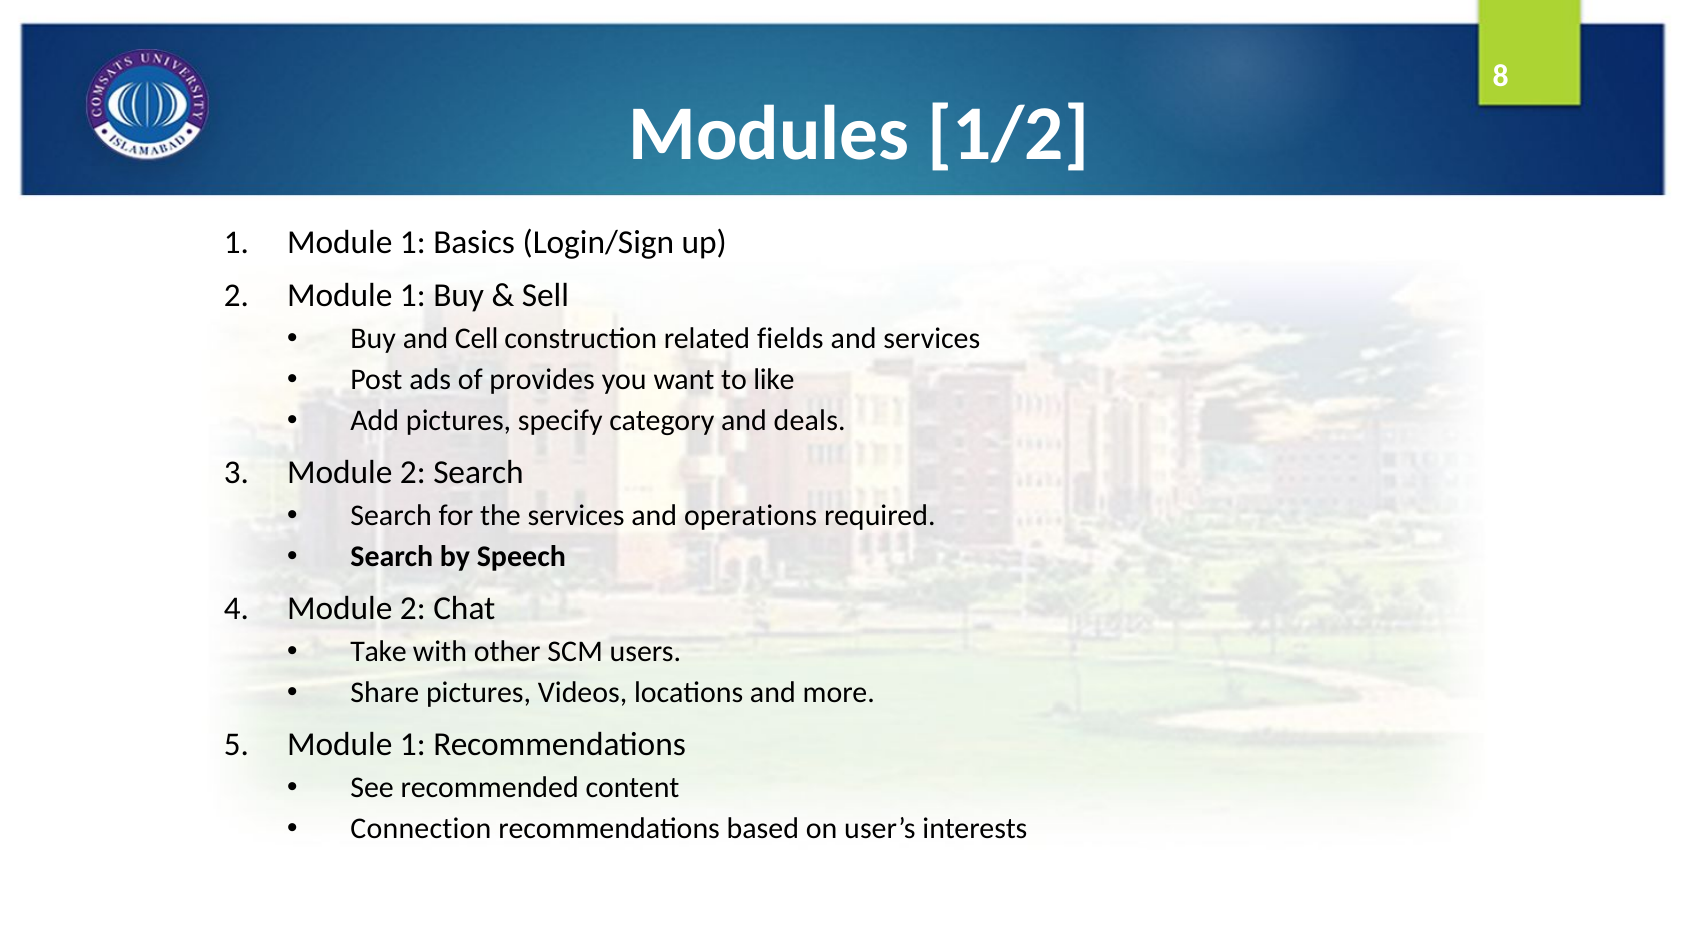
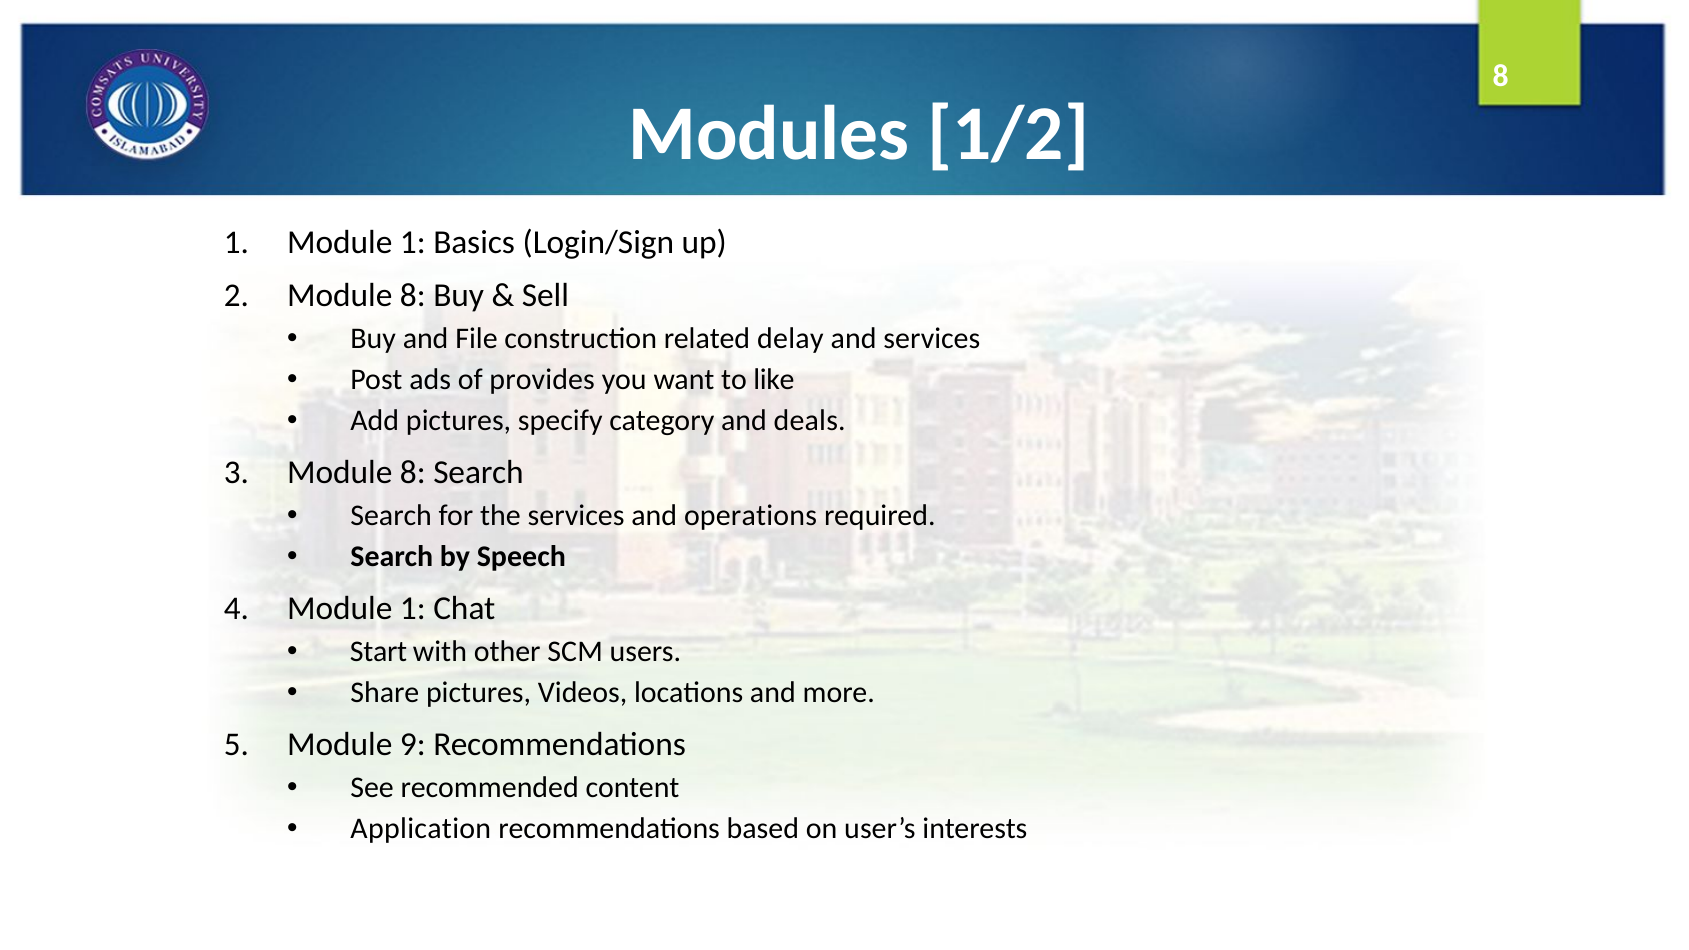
2 Module 1: 1 -> 8
Cell: Cell -> File
fields: fields -> delay
3 Module 2: 2 -> 8
4 Module 2: 2 -> 1
Take: Take -> Start
5 Module 1: 1 -> 9
Connection: Connection -> Application
